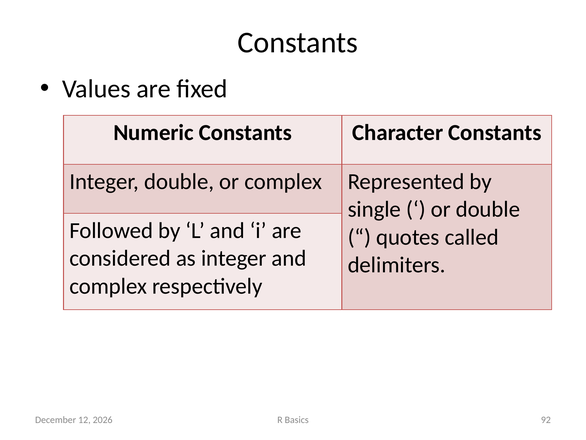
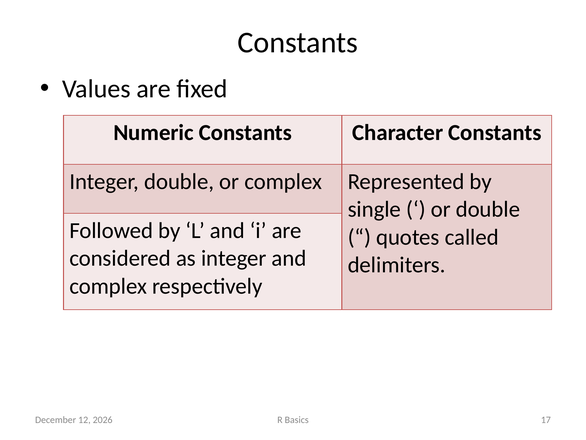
92: 92 -> 17
